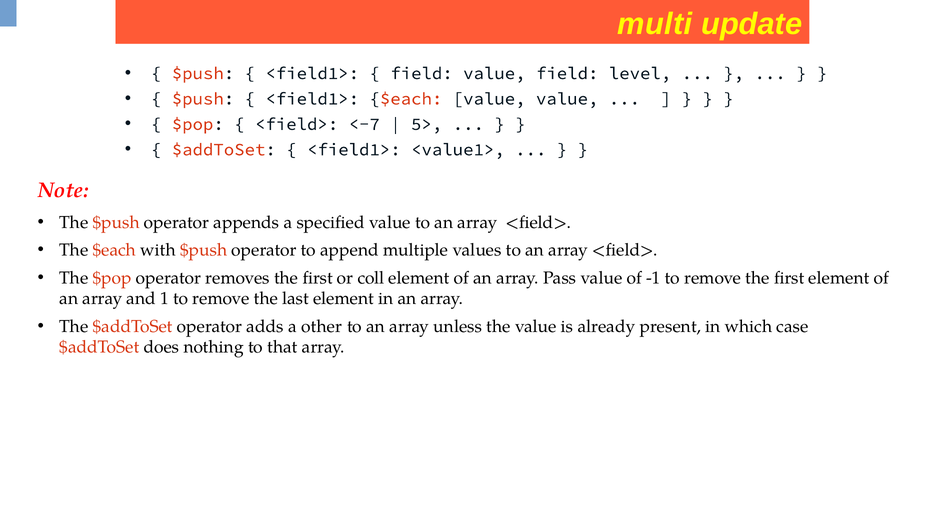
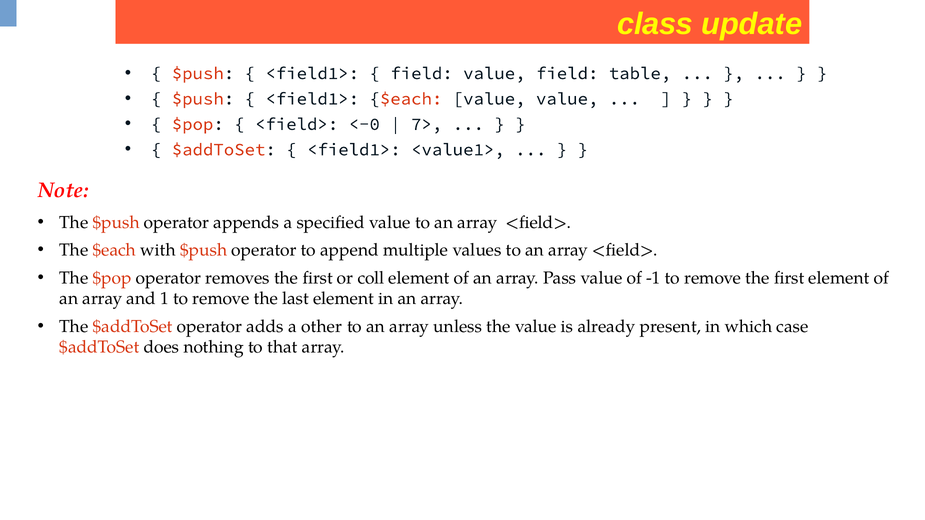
multi: multi -> class
level: level -> table
<-7: <-7 -> <-0
5>: 5> -> 7>
